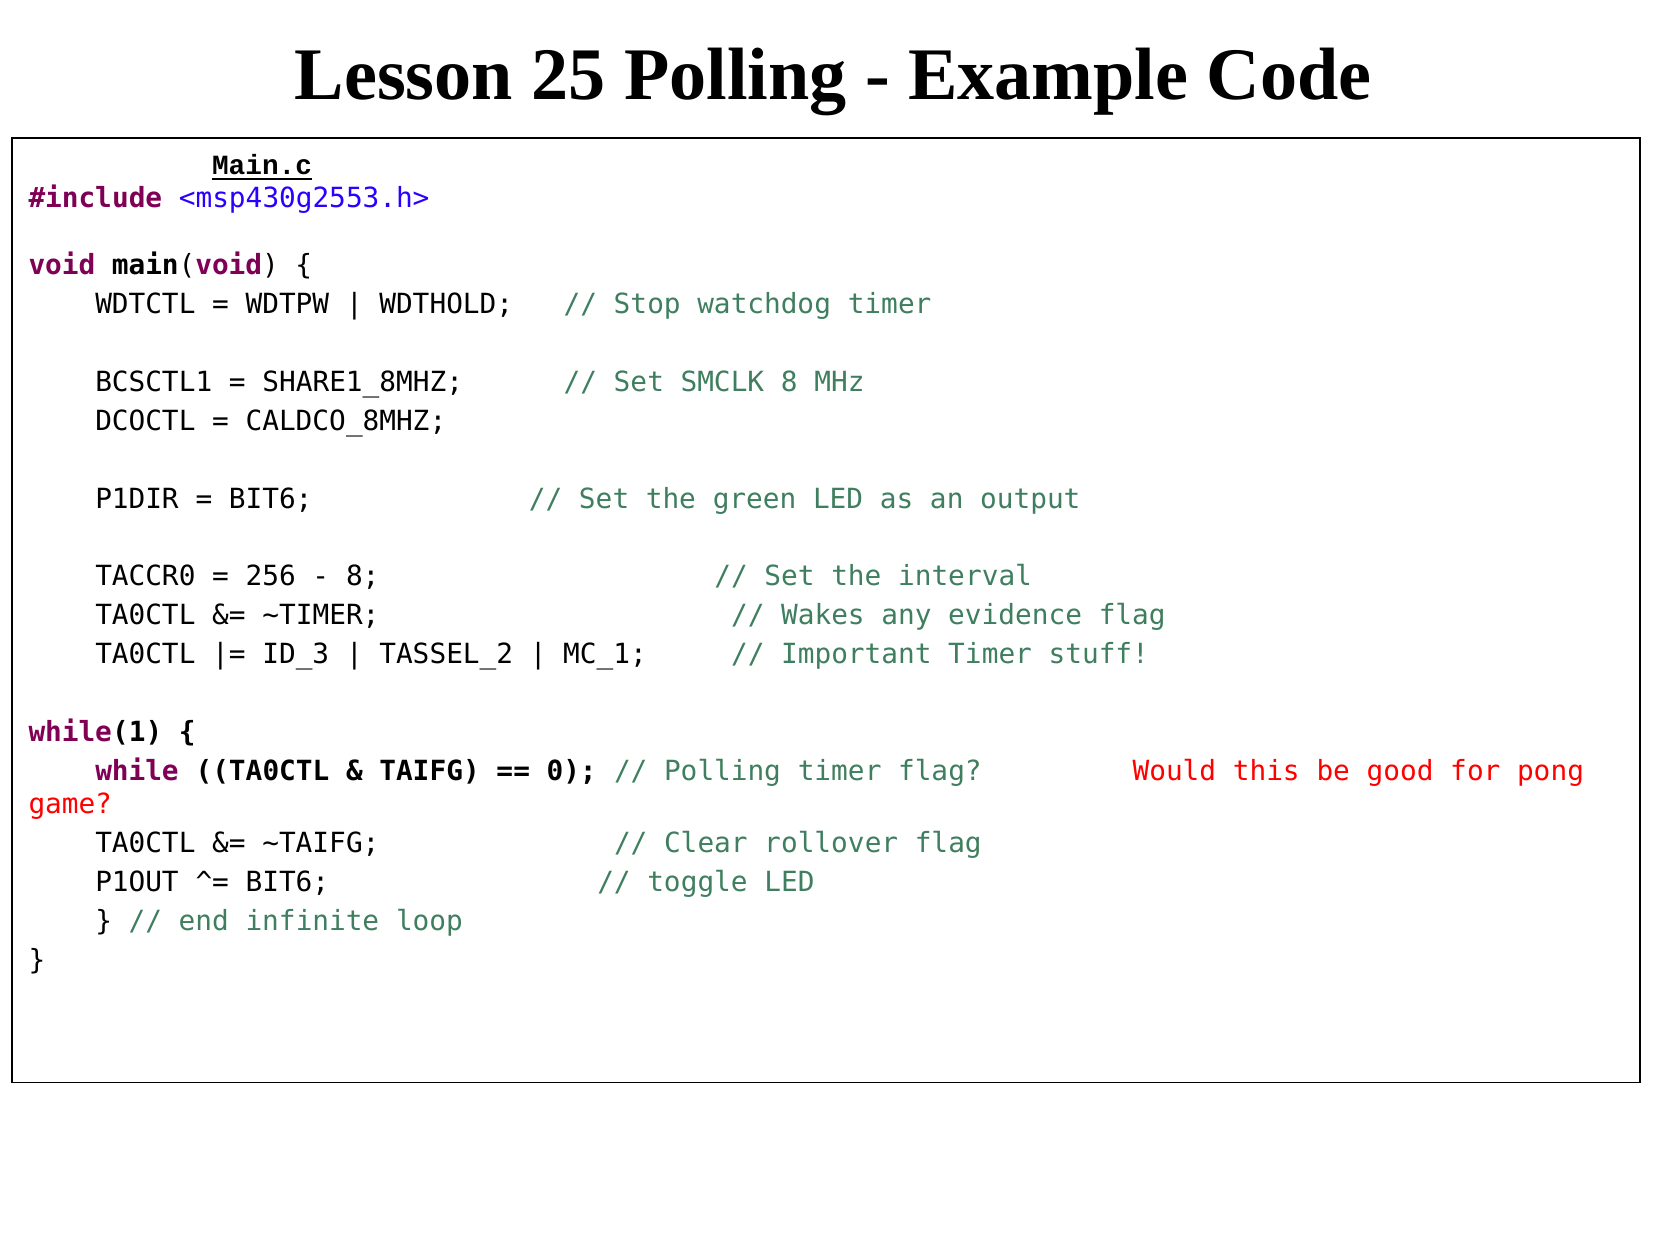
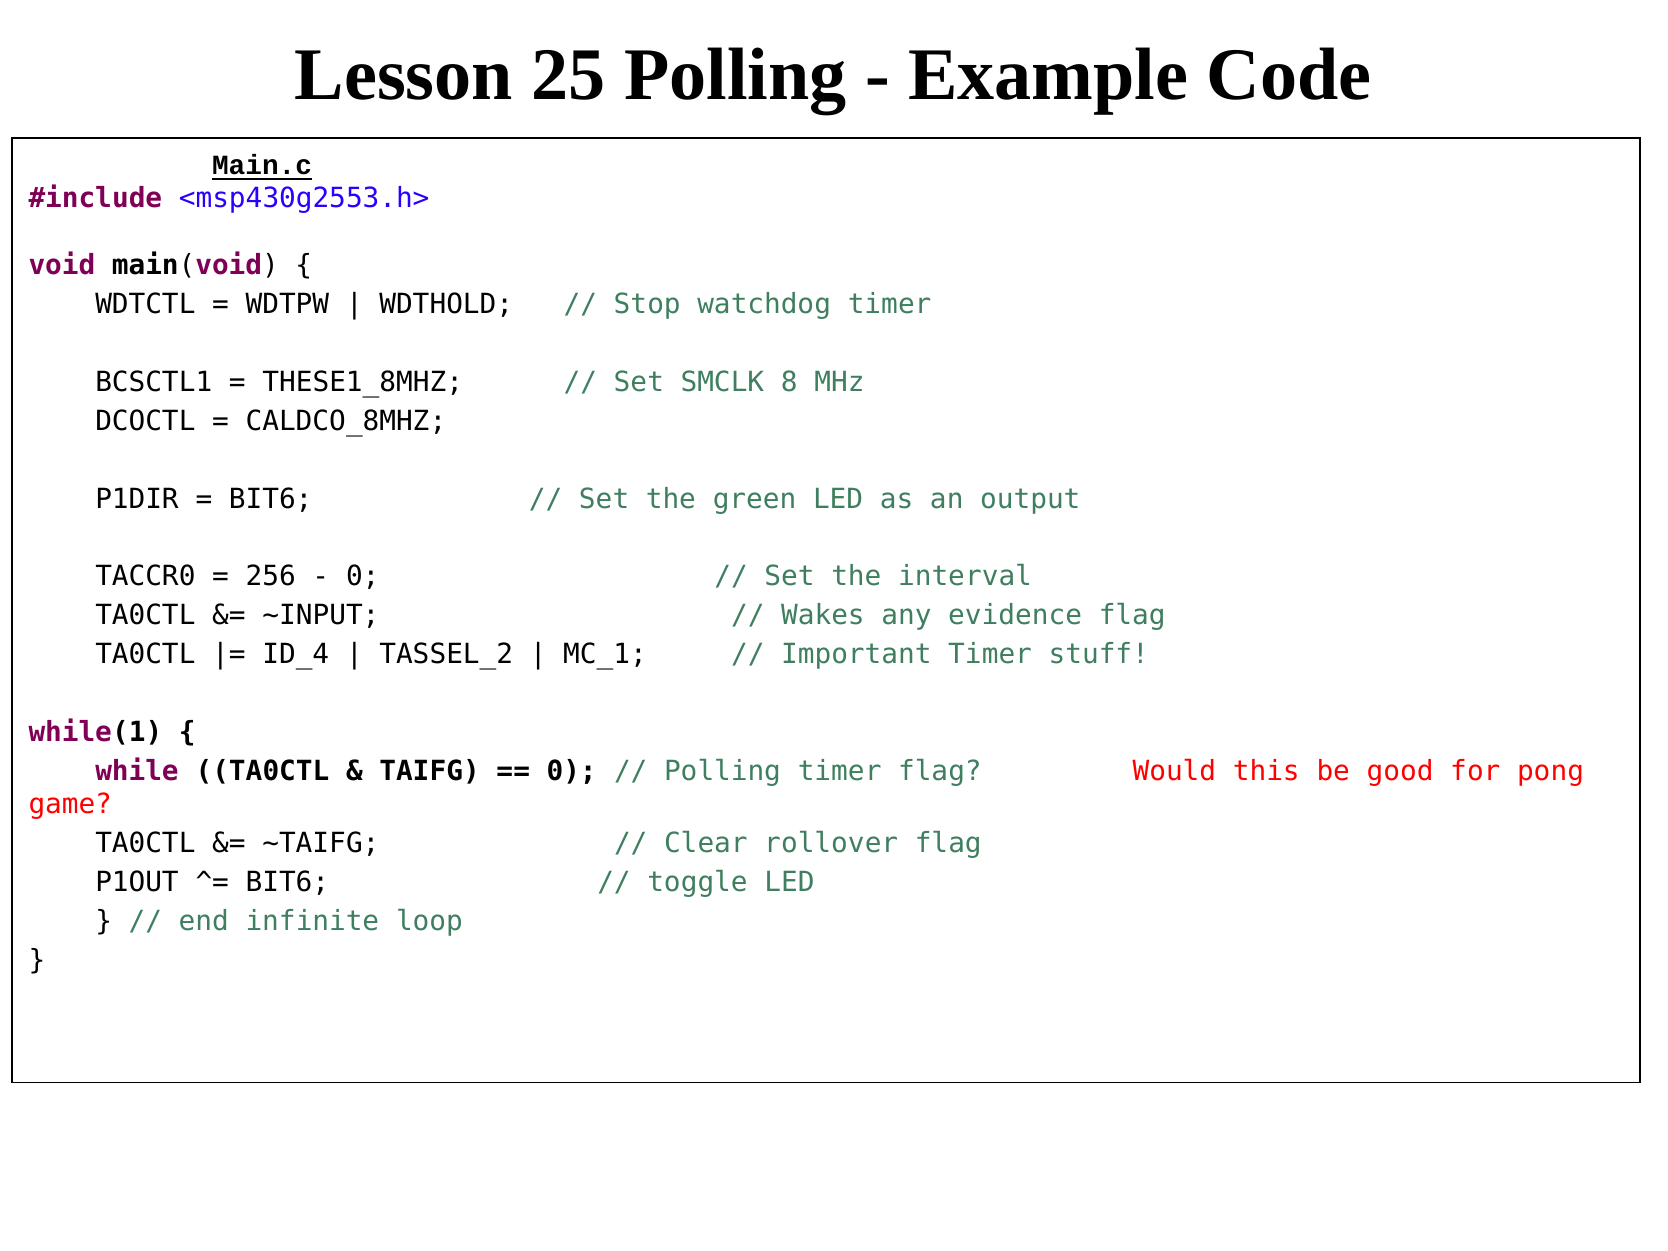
SHARE1_8MHZ: SHARE1_8MHZ -> THESE1_8MHZ
8 at (363, 577): 8 -> 0
~TIMER: ~TIMER -> ~INPUT
ID_3: ID_3 -> ID_4
